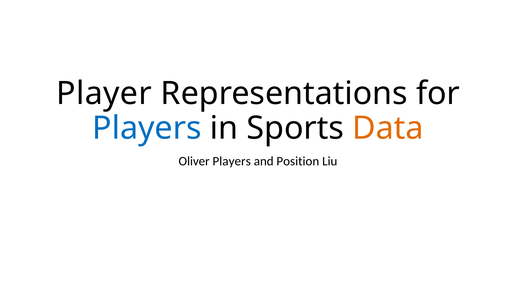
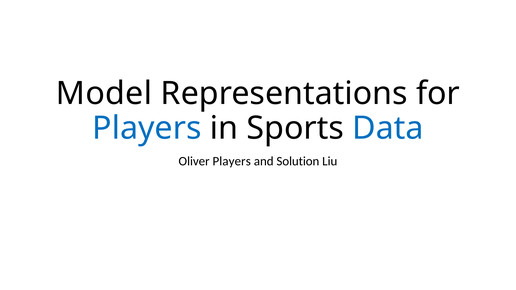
Player: Player -> Model
Data colour: orange -> blue
Position: Position -> Solution
